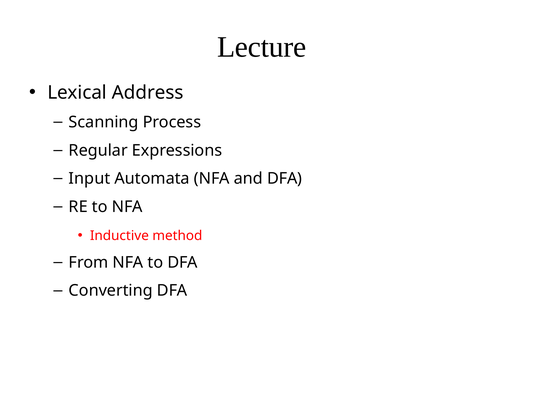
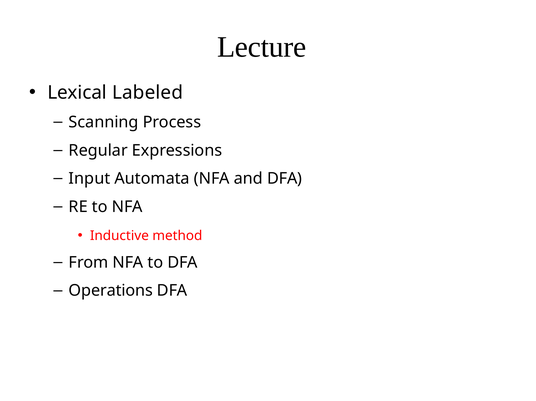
Address: Address -> Labeled
Converting: Converting -> Operations
